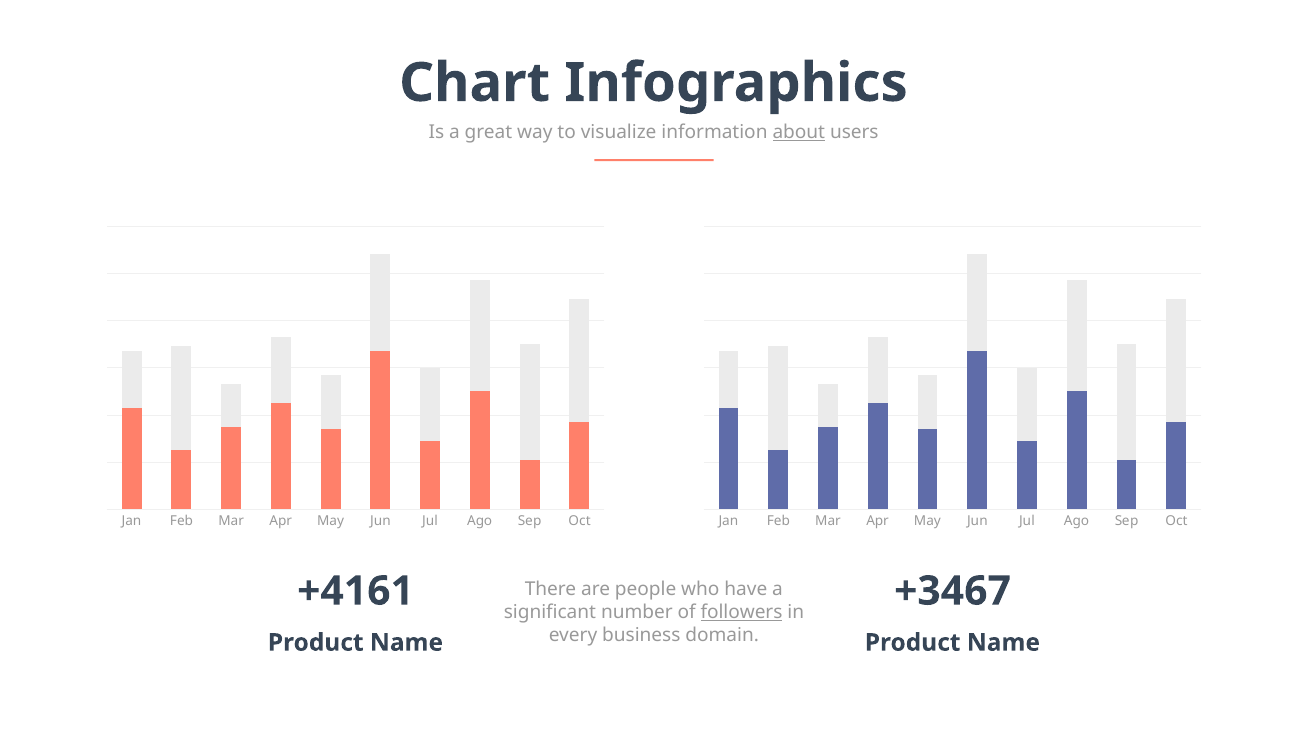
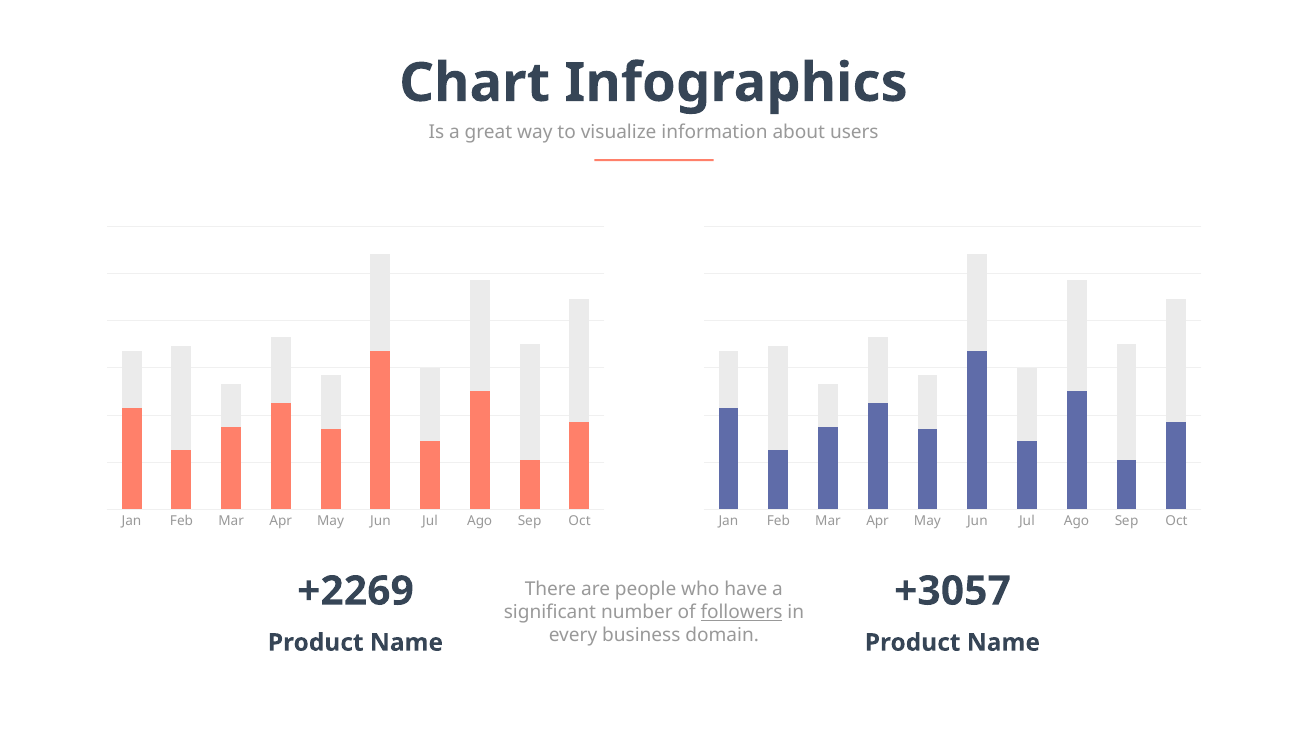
about underline: present -> none
+4161: +4161 -> +2269
+3467: +3467 -> +3057
